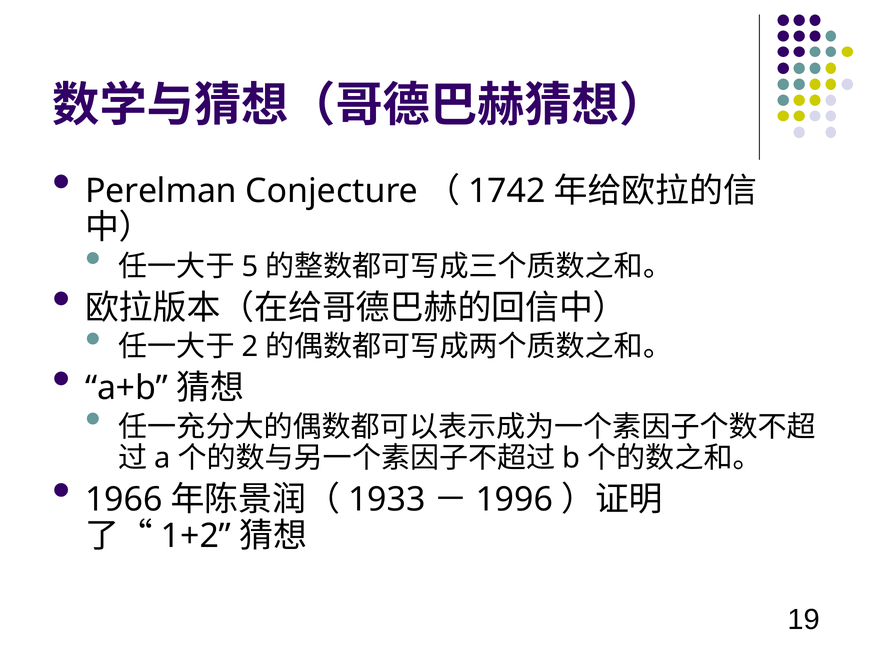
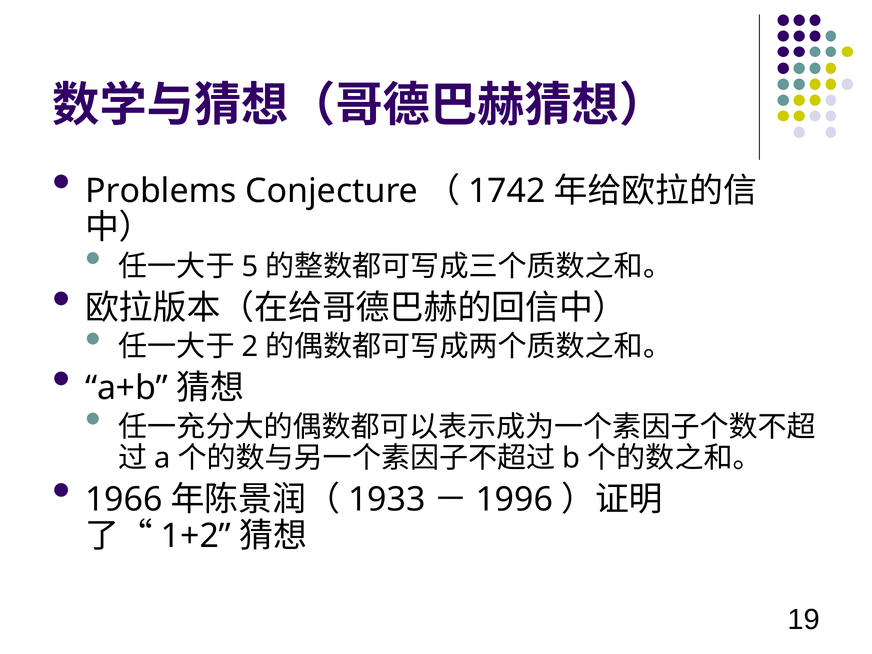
Perelman: Perelman -> Problems
